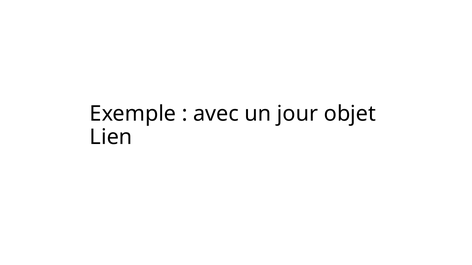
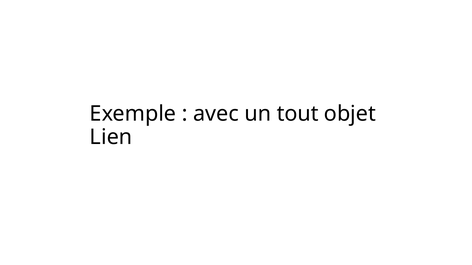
jour: jour -> tout
